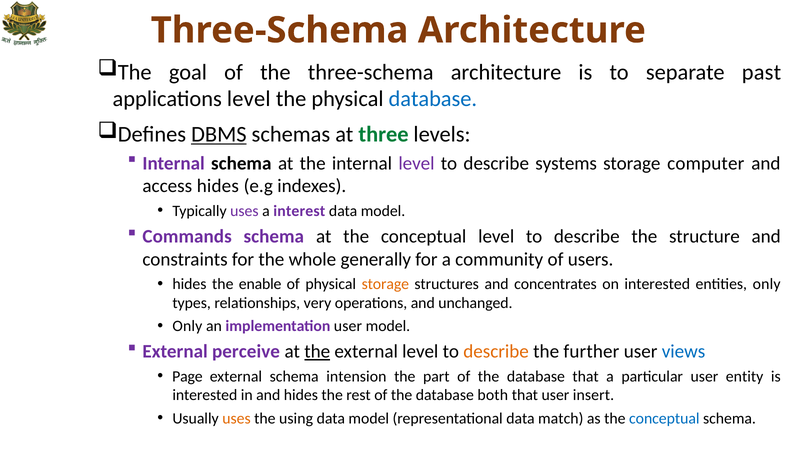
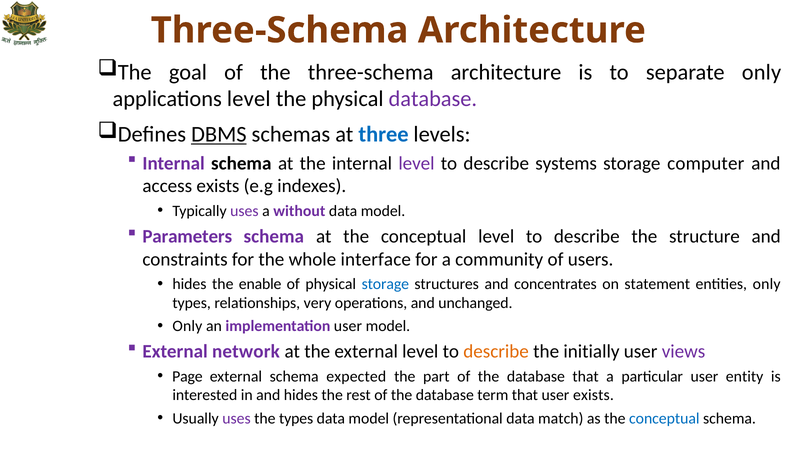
separate past: past -> only
database at (433, 99) colour: blue -> purple
three colour: green -> blue
access hides: hides -> exists
interest: interest -> without
Commands: Commands -> Parameters
generally: generally -> interface
storage at (385, 284) colour: orange -> blue
on interested: interested -> statement
perceive: perceive -> network
the at (317, 351) underline: present -> none
further: further -> initially
views colour: blue -> purple
intension: intension -> expected
both: both -> term
user insert: insert -> exists
uses at (236, 418) colour: orange -> purple
the using: using -> types
